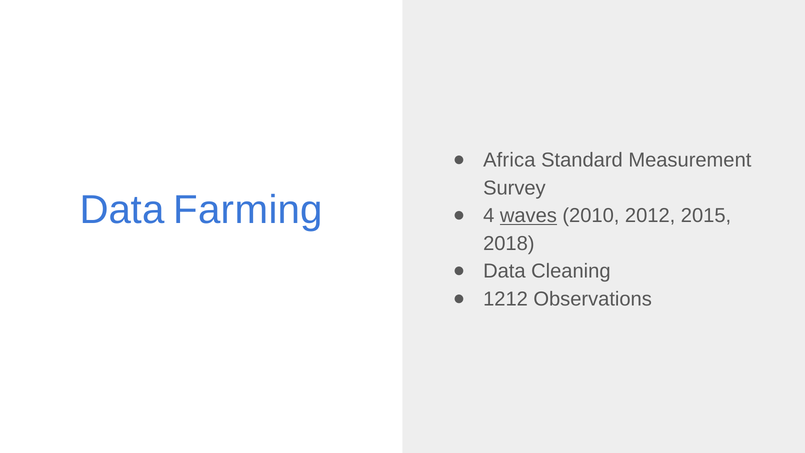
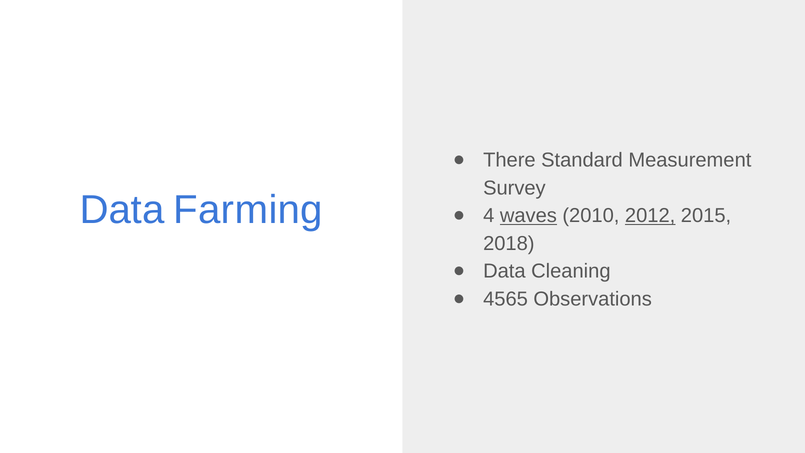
Africa: Africa -> There
2012 underline: none -> present
1212: 1212 -> 4565
